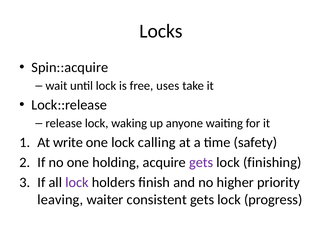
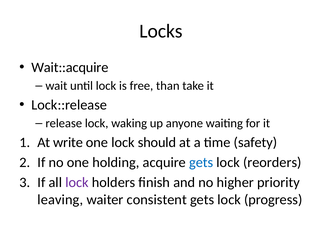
Spin::acquire: Spin::acquire -> Wait::acquire
uses: uses -> than
calling: calling -> should
gets at (201, 163) colour: purple -> blue
finishing: finishing -> reorders
